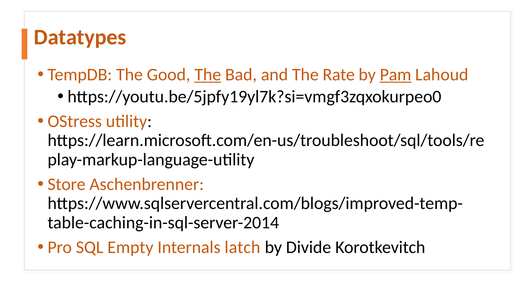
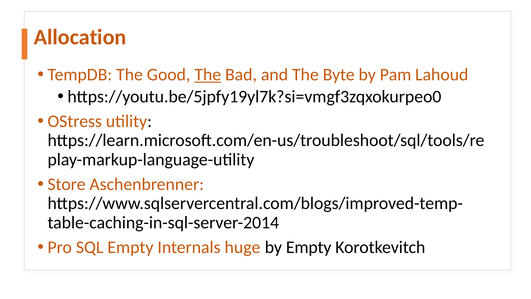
Datatypes: Datatypes -> Allocation
Rate: Rate -> Byte
Pam underline: present -> none
latch: latch -> huge
by Divide: Divide -> Empty
